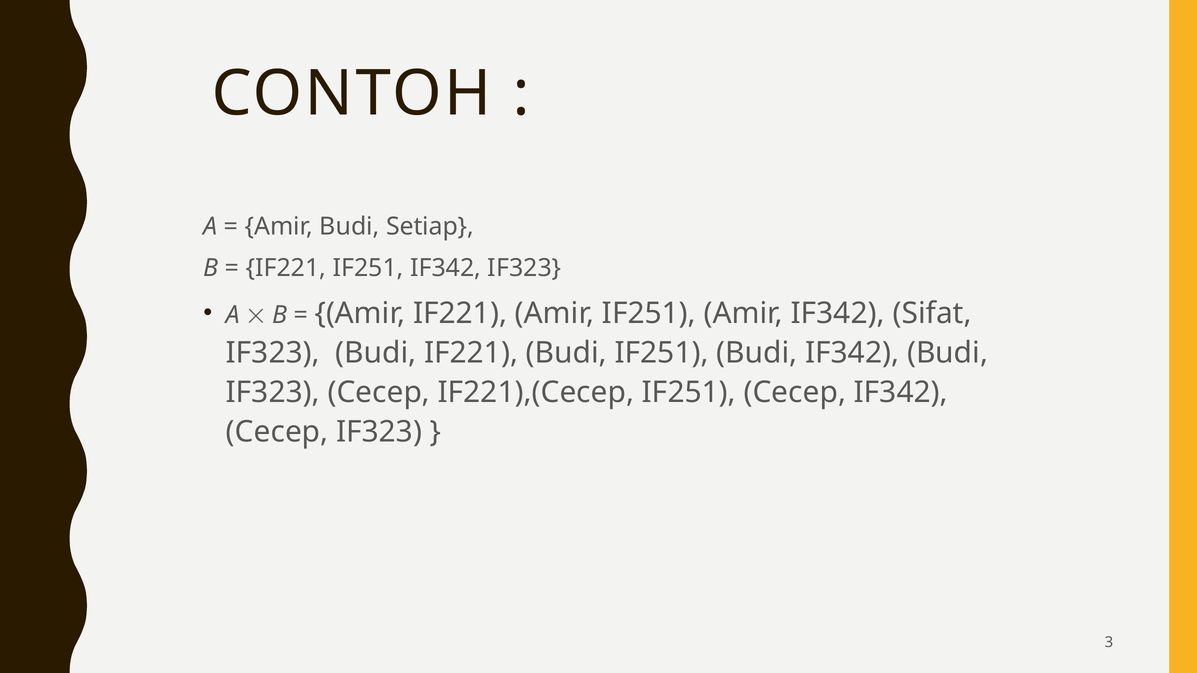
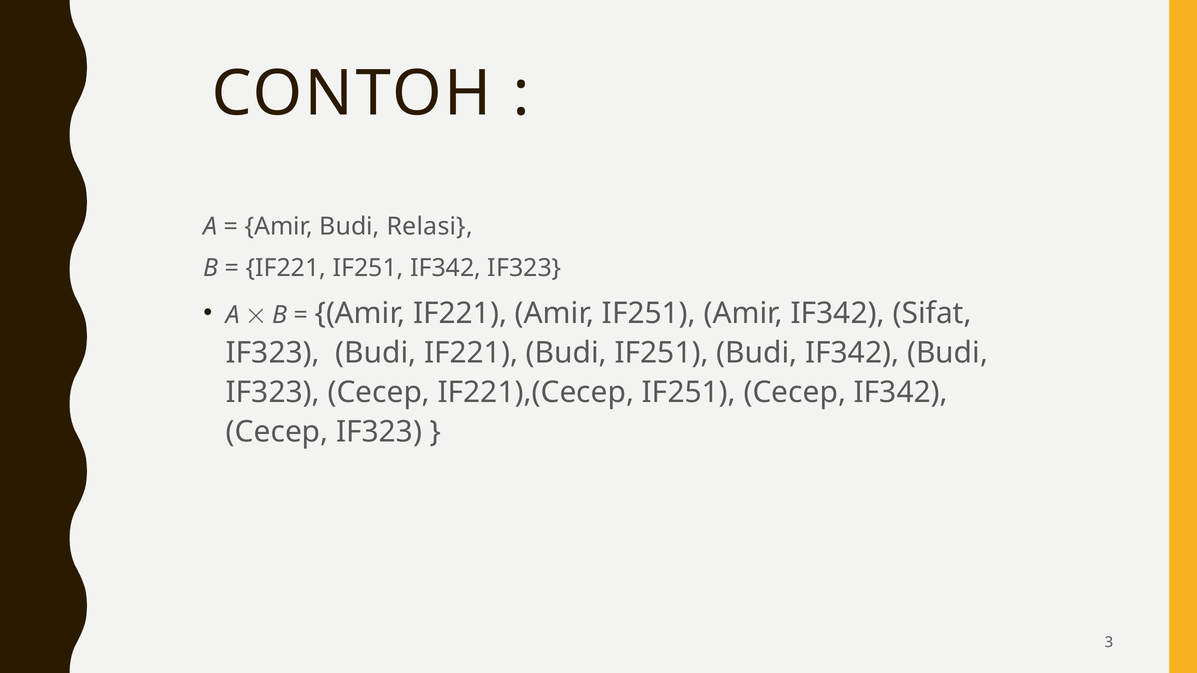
Setiap: Setiap -> Relasi
